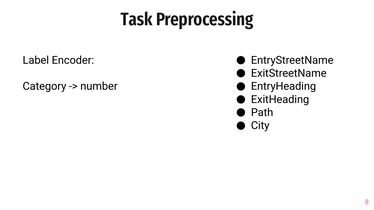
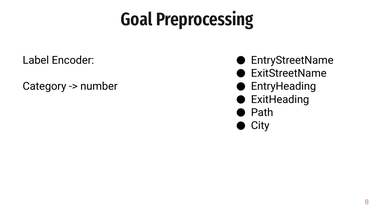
Task: Task -> Goal
